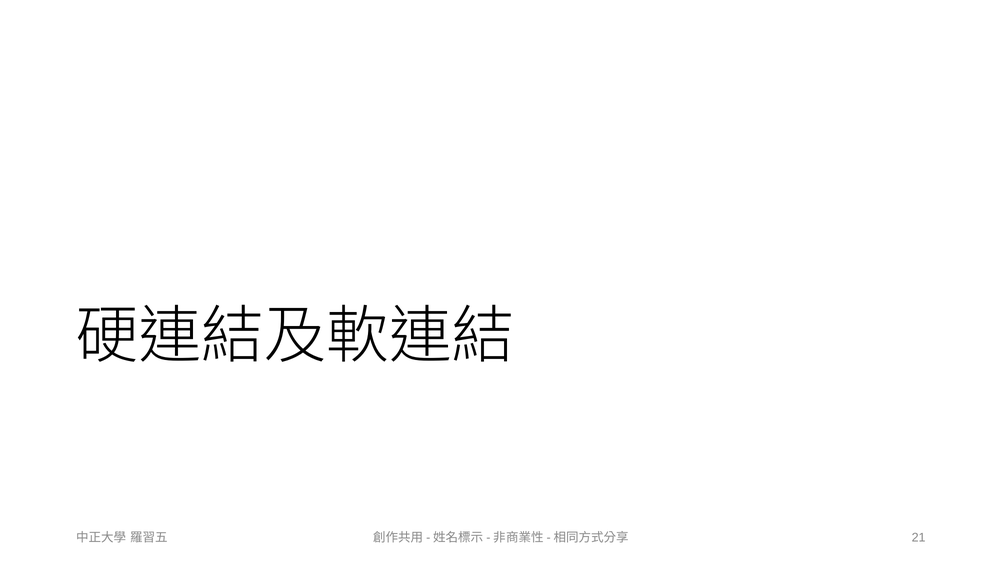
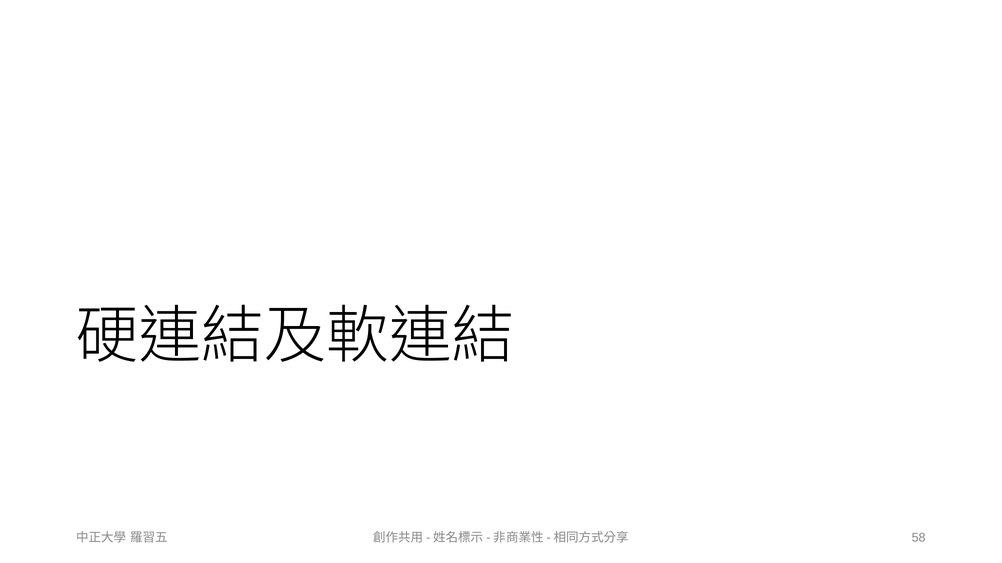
21: 21 -> 58
